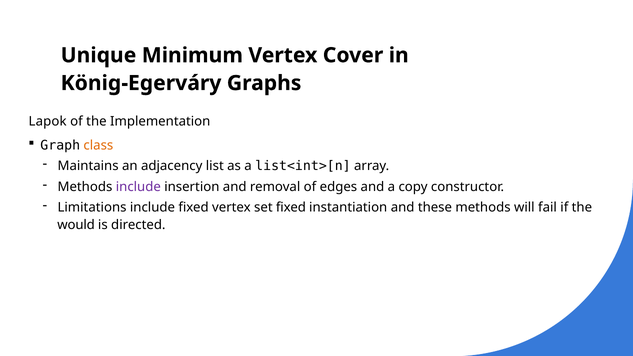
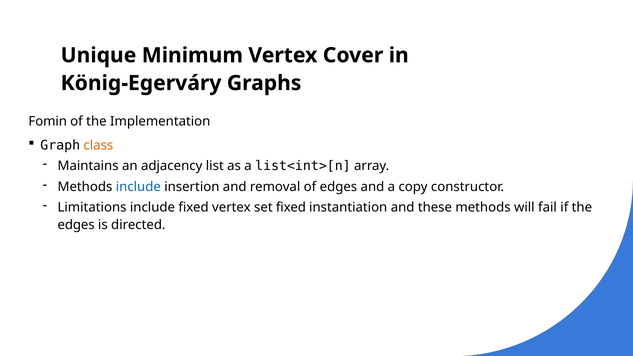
Lapok: Lapok -> Fomin
include at (138, 187) colour: purple -> blue
would at (76, 225): would -> edges
